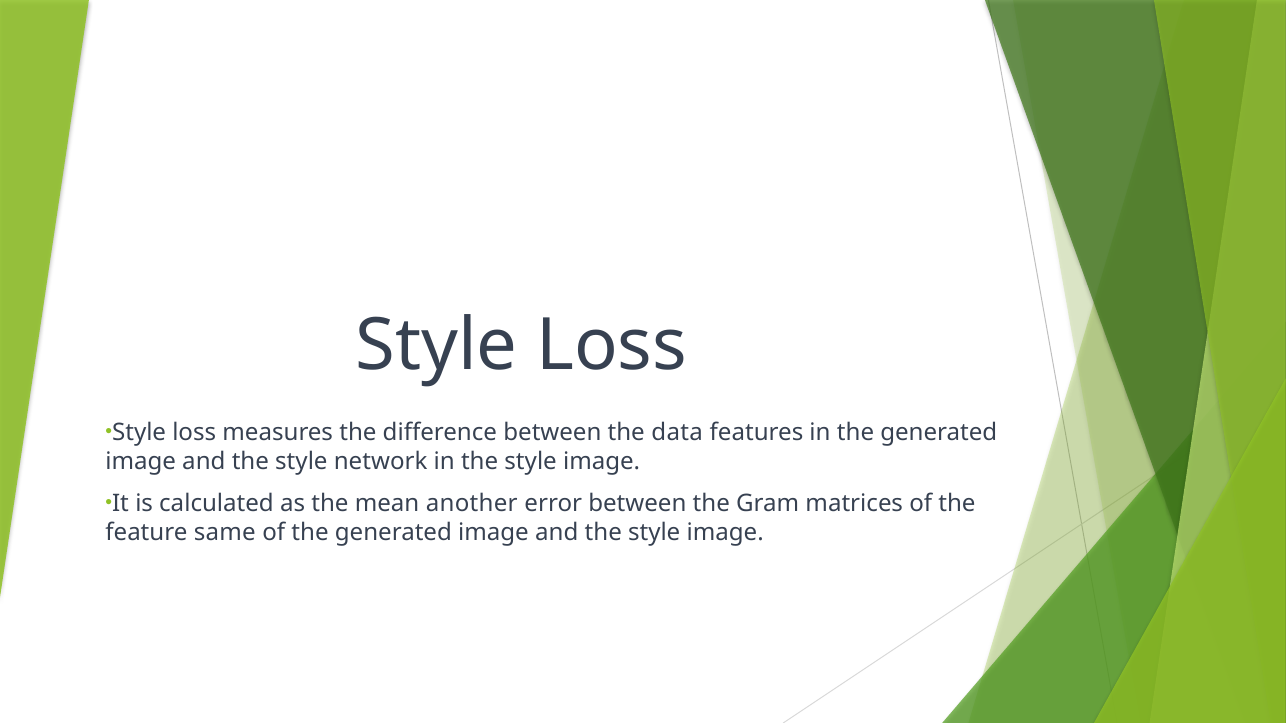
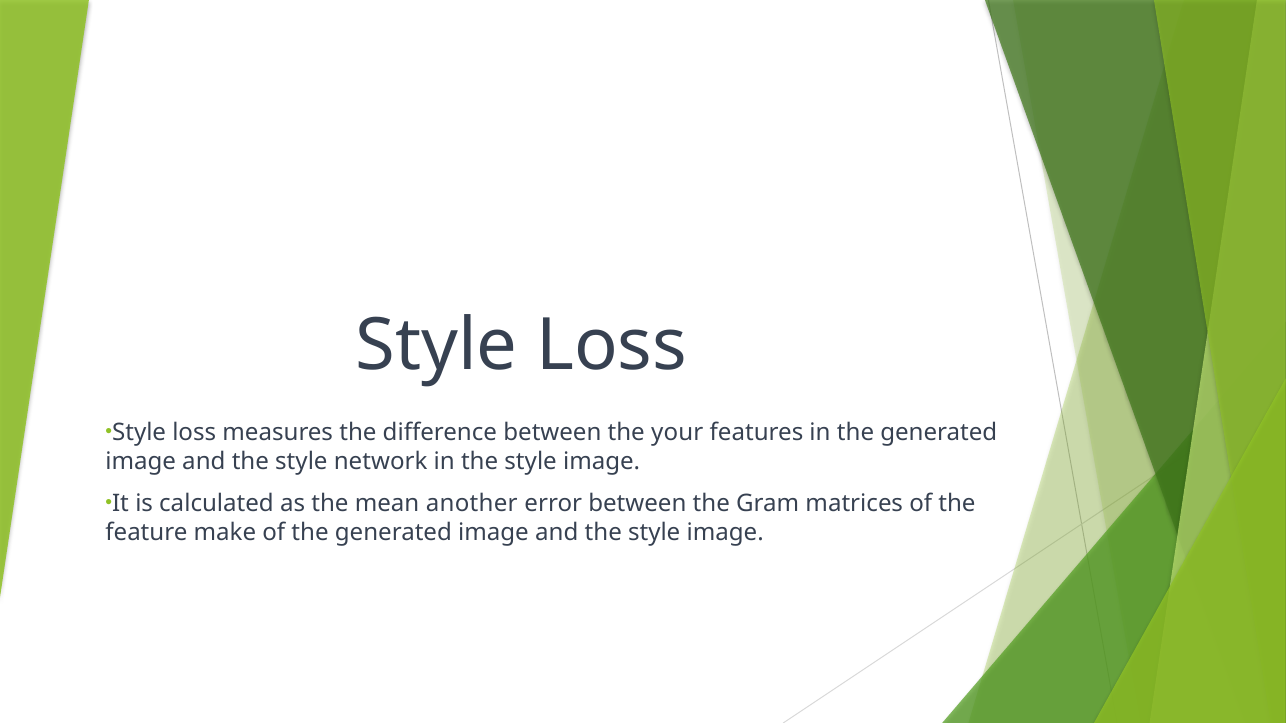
data: data -> your
same: same -> make
